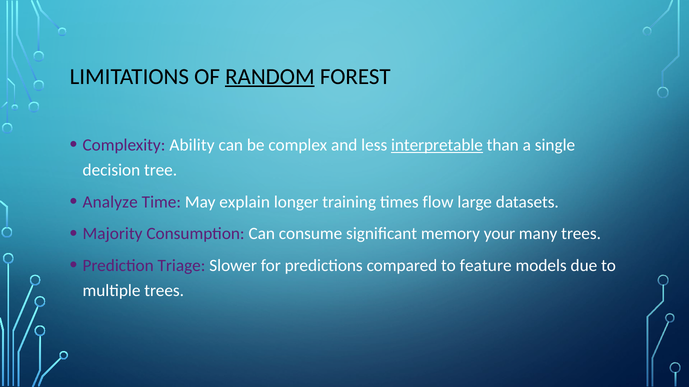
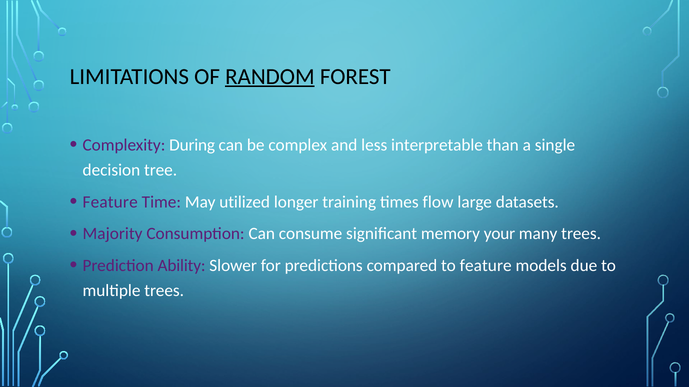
Ability: Ability -> During
interpretable underline: present -> none
Analyze at (110, 202): Analyze -> Feature
explain: explain -> utilized
Triage: Triage -> Ability
